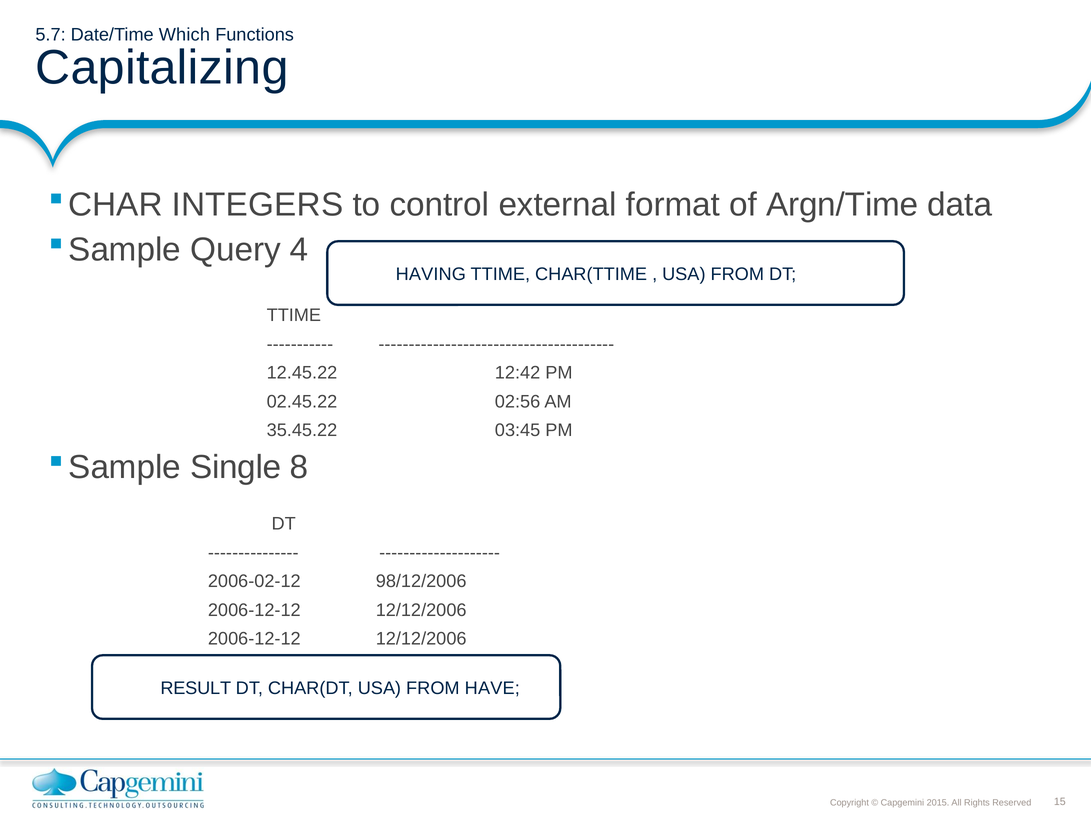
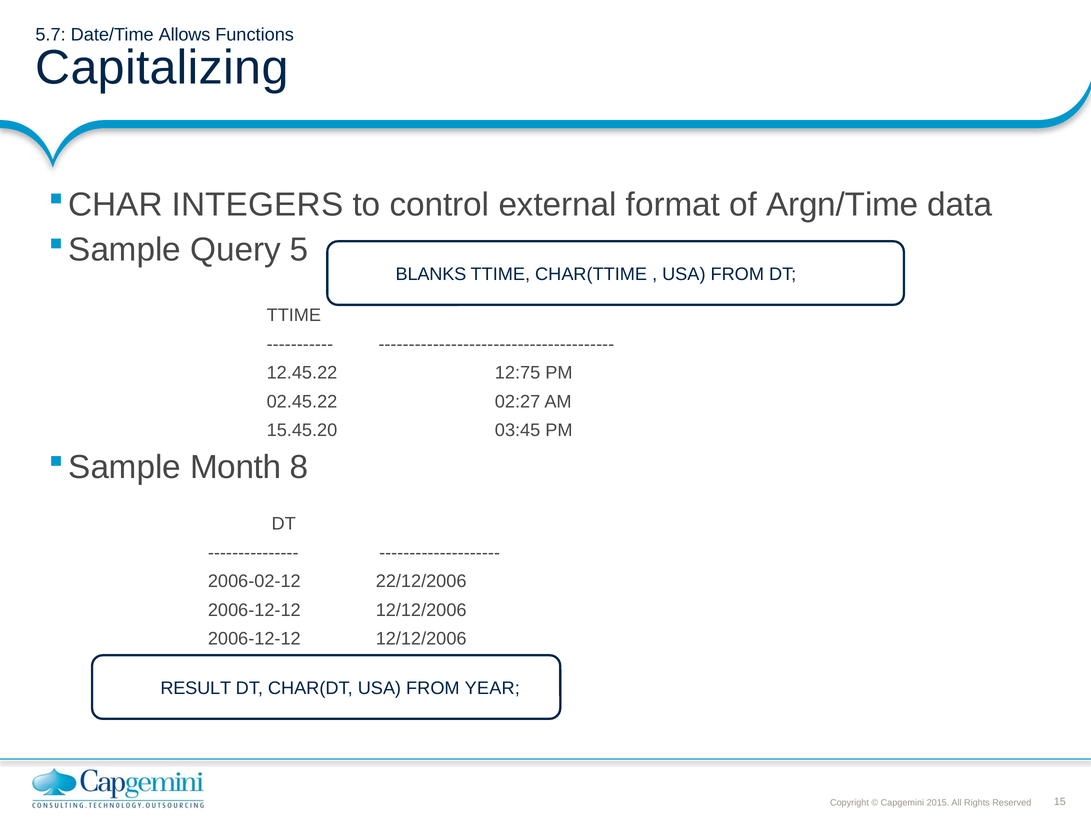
Which: Which -> Allows
4: 4 -> 5
HAVING: HAVING -> BLANKS
12:42: 12:42 -> 12:75
02:56: 02:56 -> 02:27
35.45.22: 35.45.22 -> 15.45.20
Single: Single -> Month
98/12/2006: 98/12/2006 -> 22/12/2006
HAVE: HAVE -> YEAR
